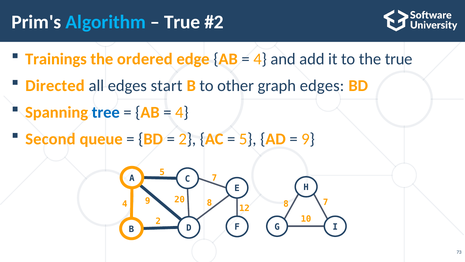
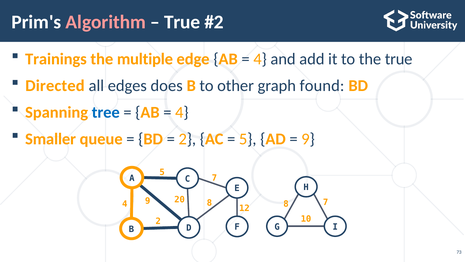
Algorithm colour: light blue -> pink
ordered: ordered -> multiple
start: start -> does
graph edges: edges -> found
Second: Second -> Smaller
